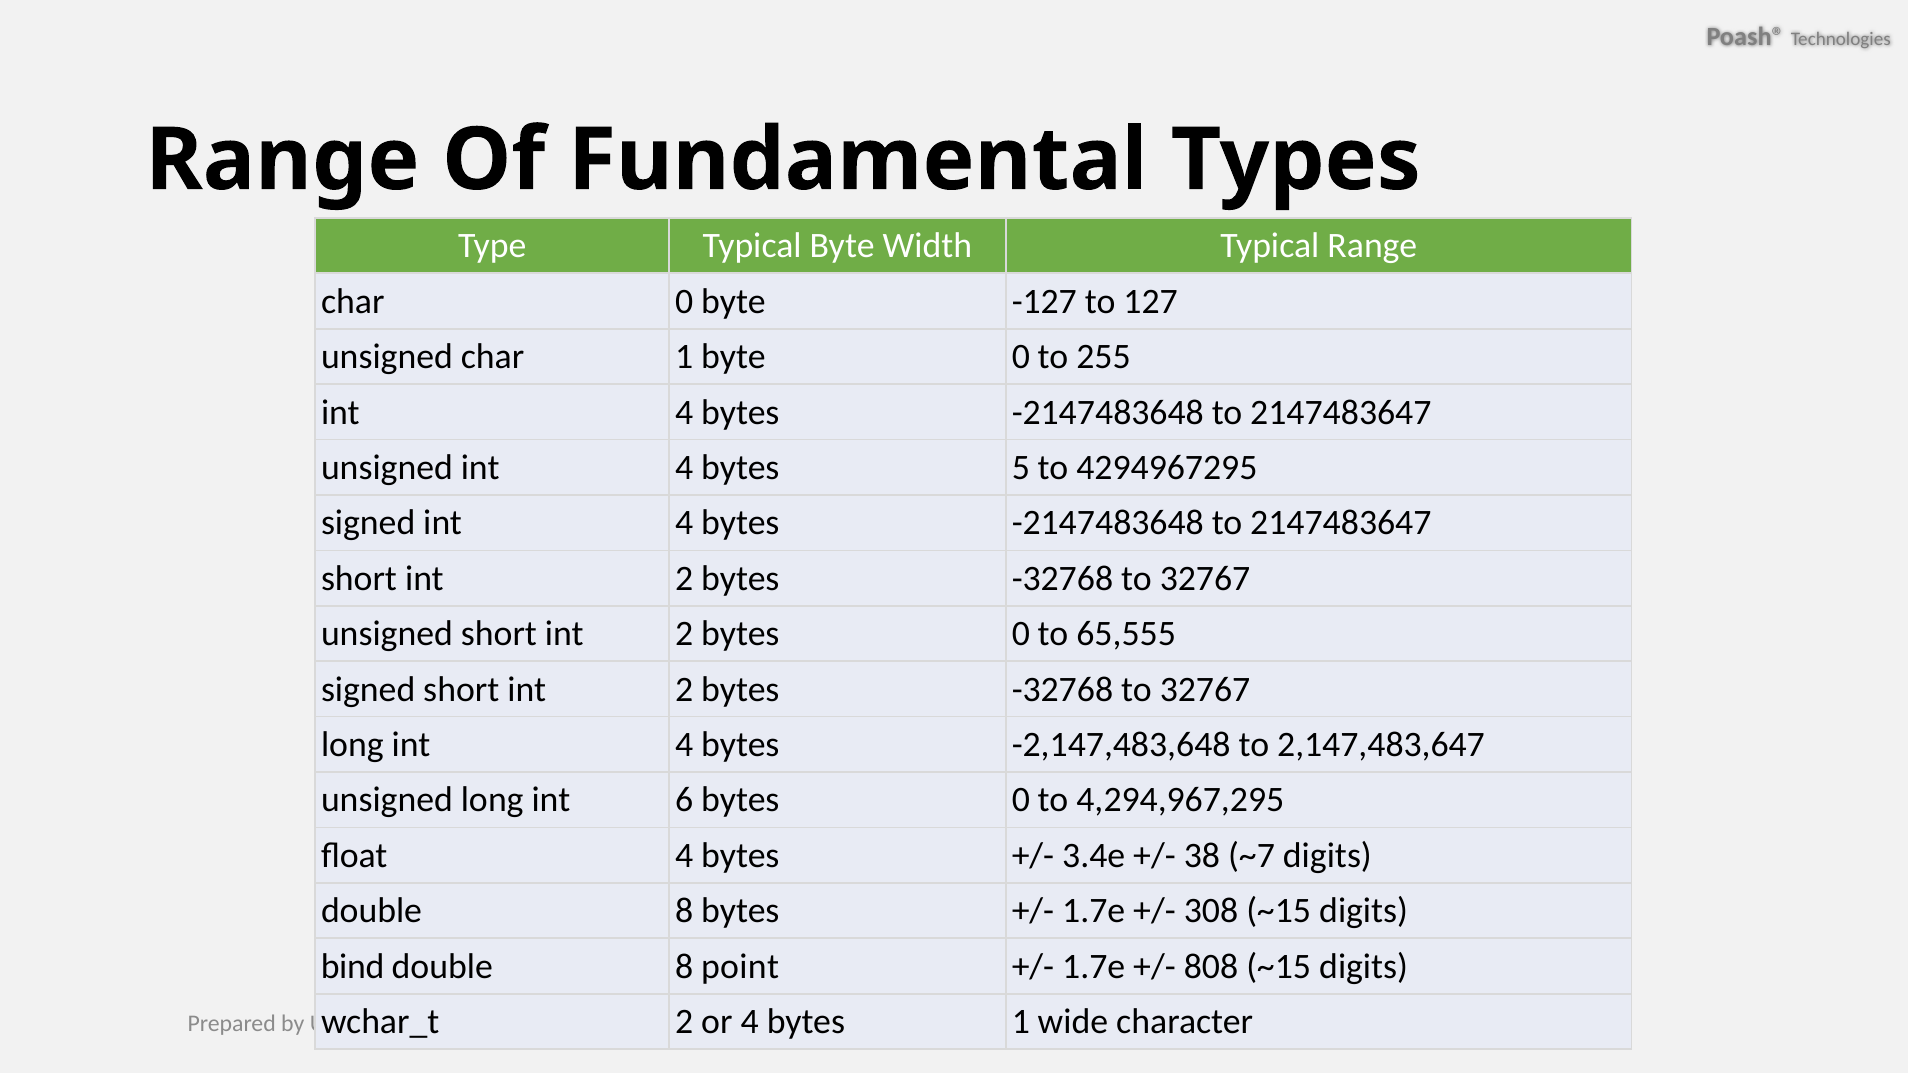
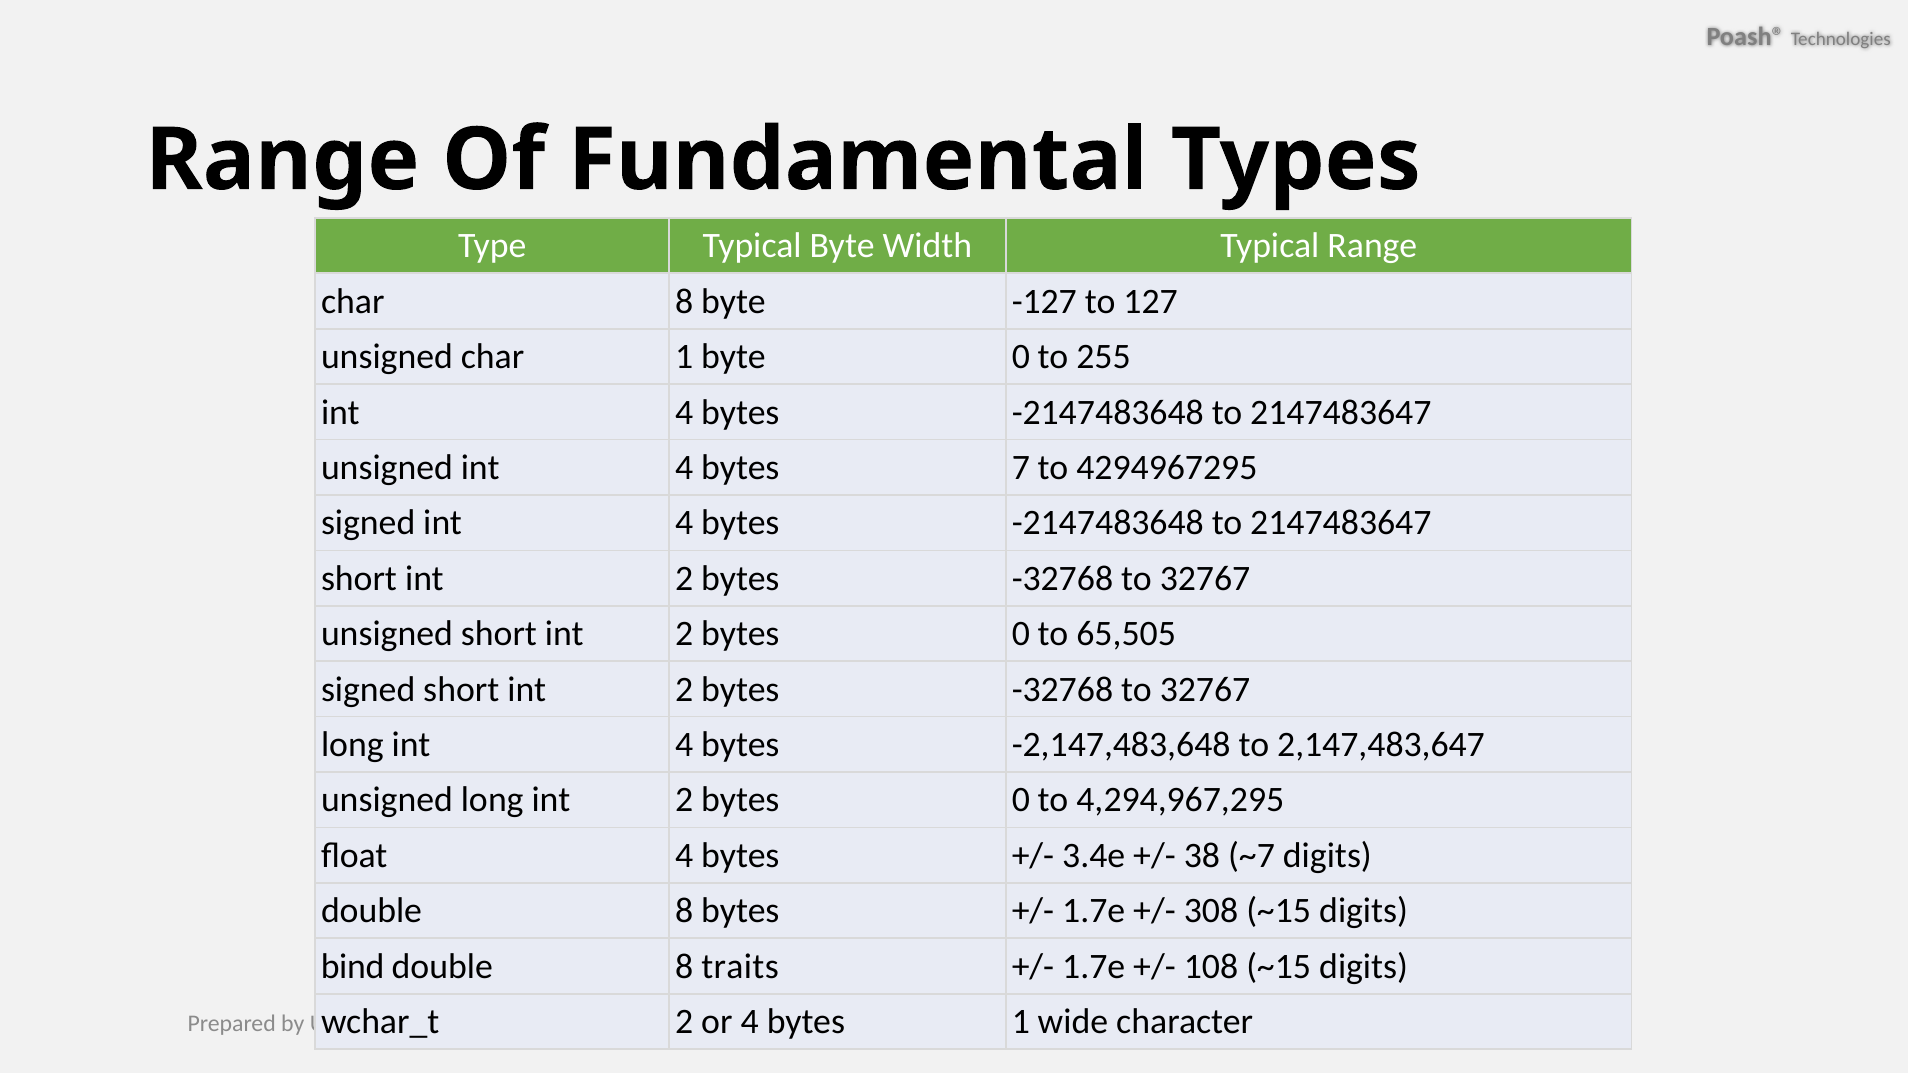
char 0: 0 -> 8
5: 5 -> 7
65,555: 65,555 -> 65,505
long int 6: 6 -> 2
point: point -> traits
808: 808 -> 108
